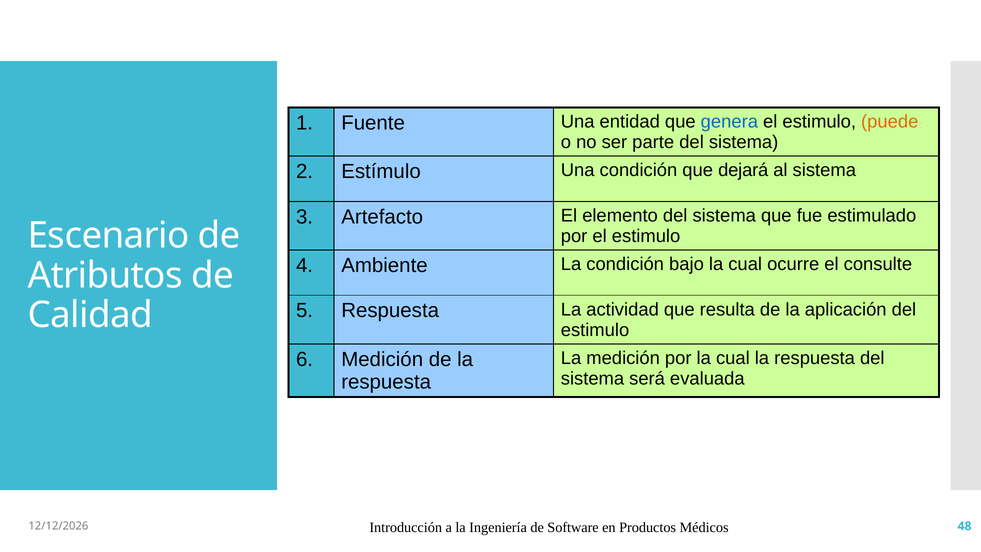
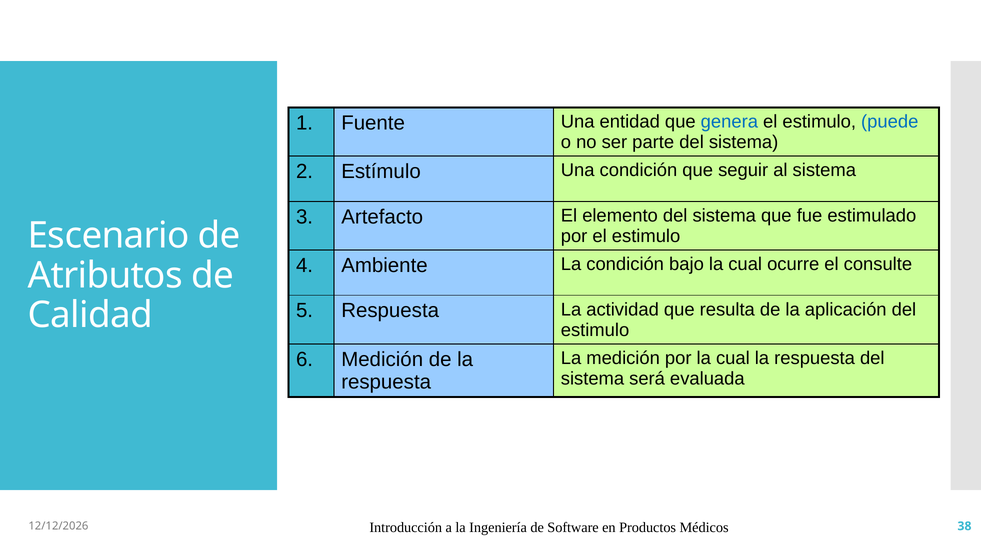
puede colour: orange -> blue
dejará: dejará -> seguir
48: 48 -> 38
